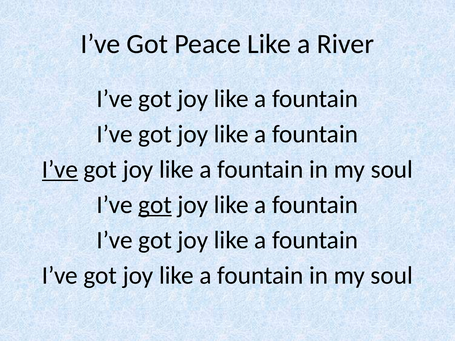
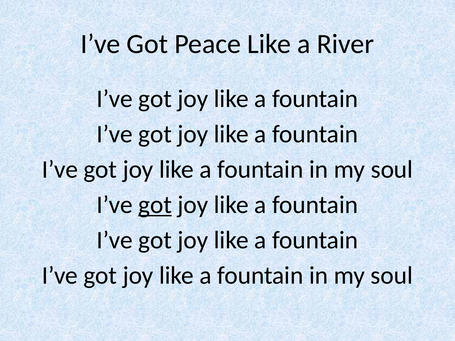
I’ve at (60, 170) underline: present -> none
